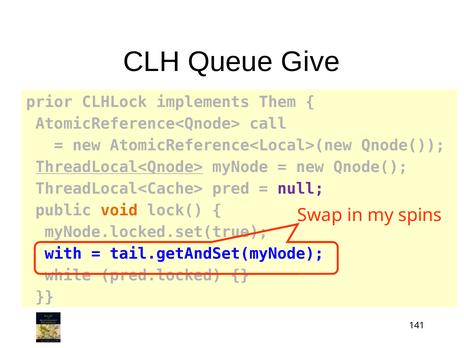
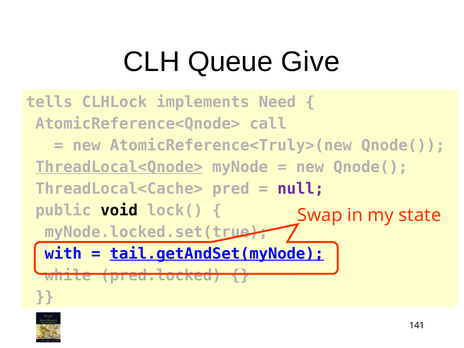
prior: prior -> tells
Them: Them -> Need
AtomicReference<Local>(new: AtomicReference<Local>(new -> AtomicReference<Truly>(new
void colour: orange -> black
spins: spins -> state
tail.getAndSet(myNode underline: none -> present
